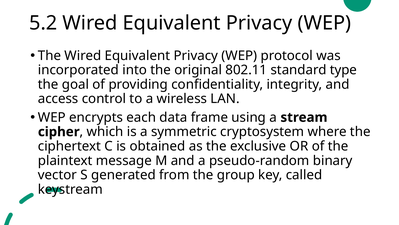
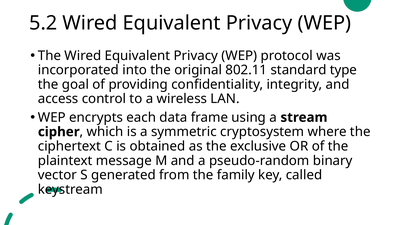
group: group -> family
